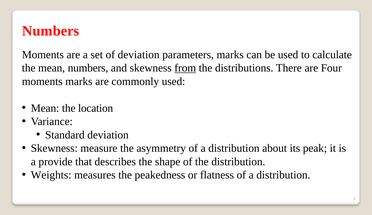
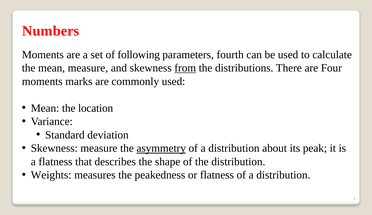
of deviation: deviation -> following
parameters marks: marks -> fourth
mean numbers: numbers -> measure
asymmetry underline: none -> present
a provide: provide -> flatness
